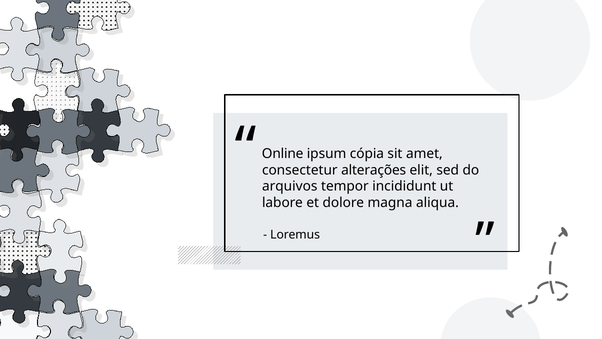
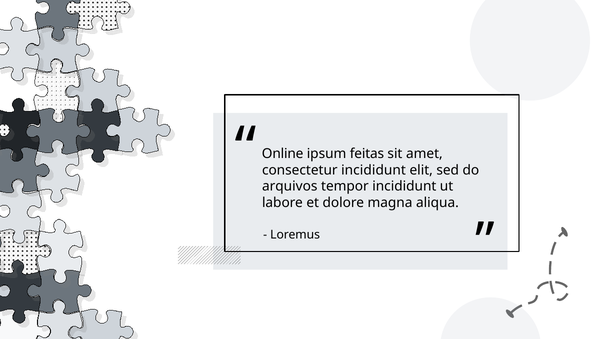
cópia: cópia -> feitas
consectetur alterações: alterações -> incididunt
